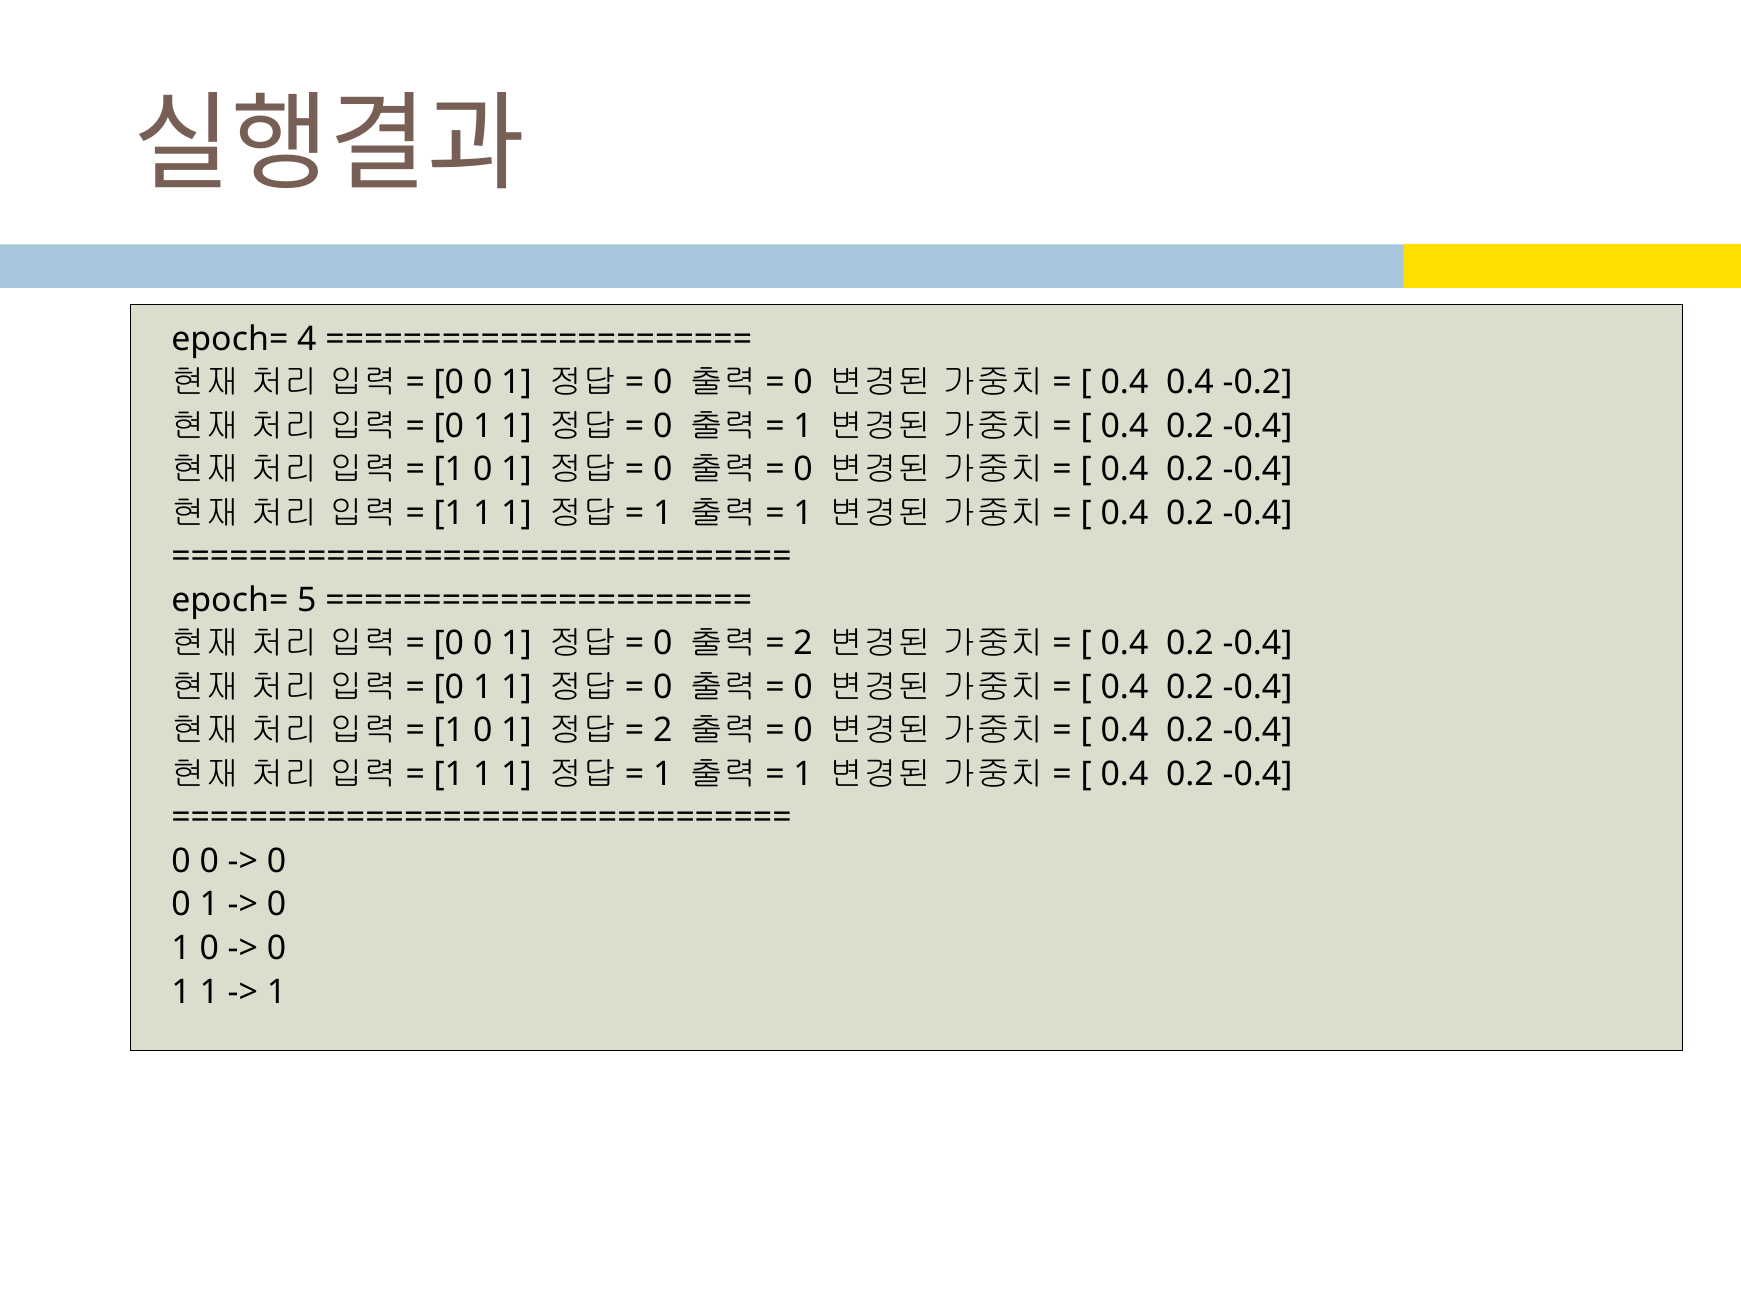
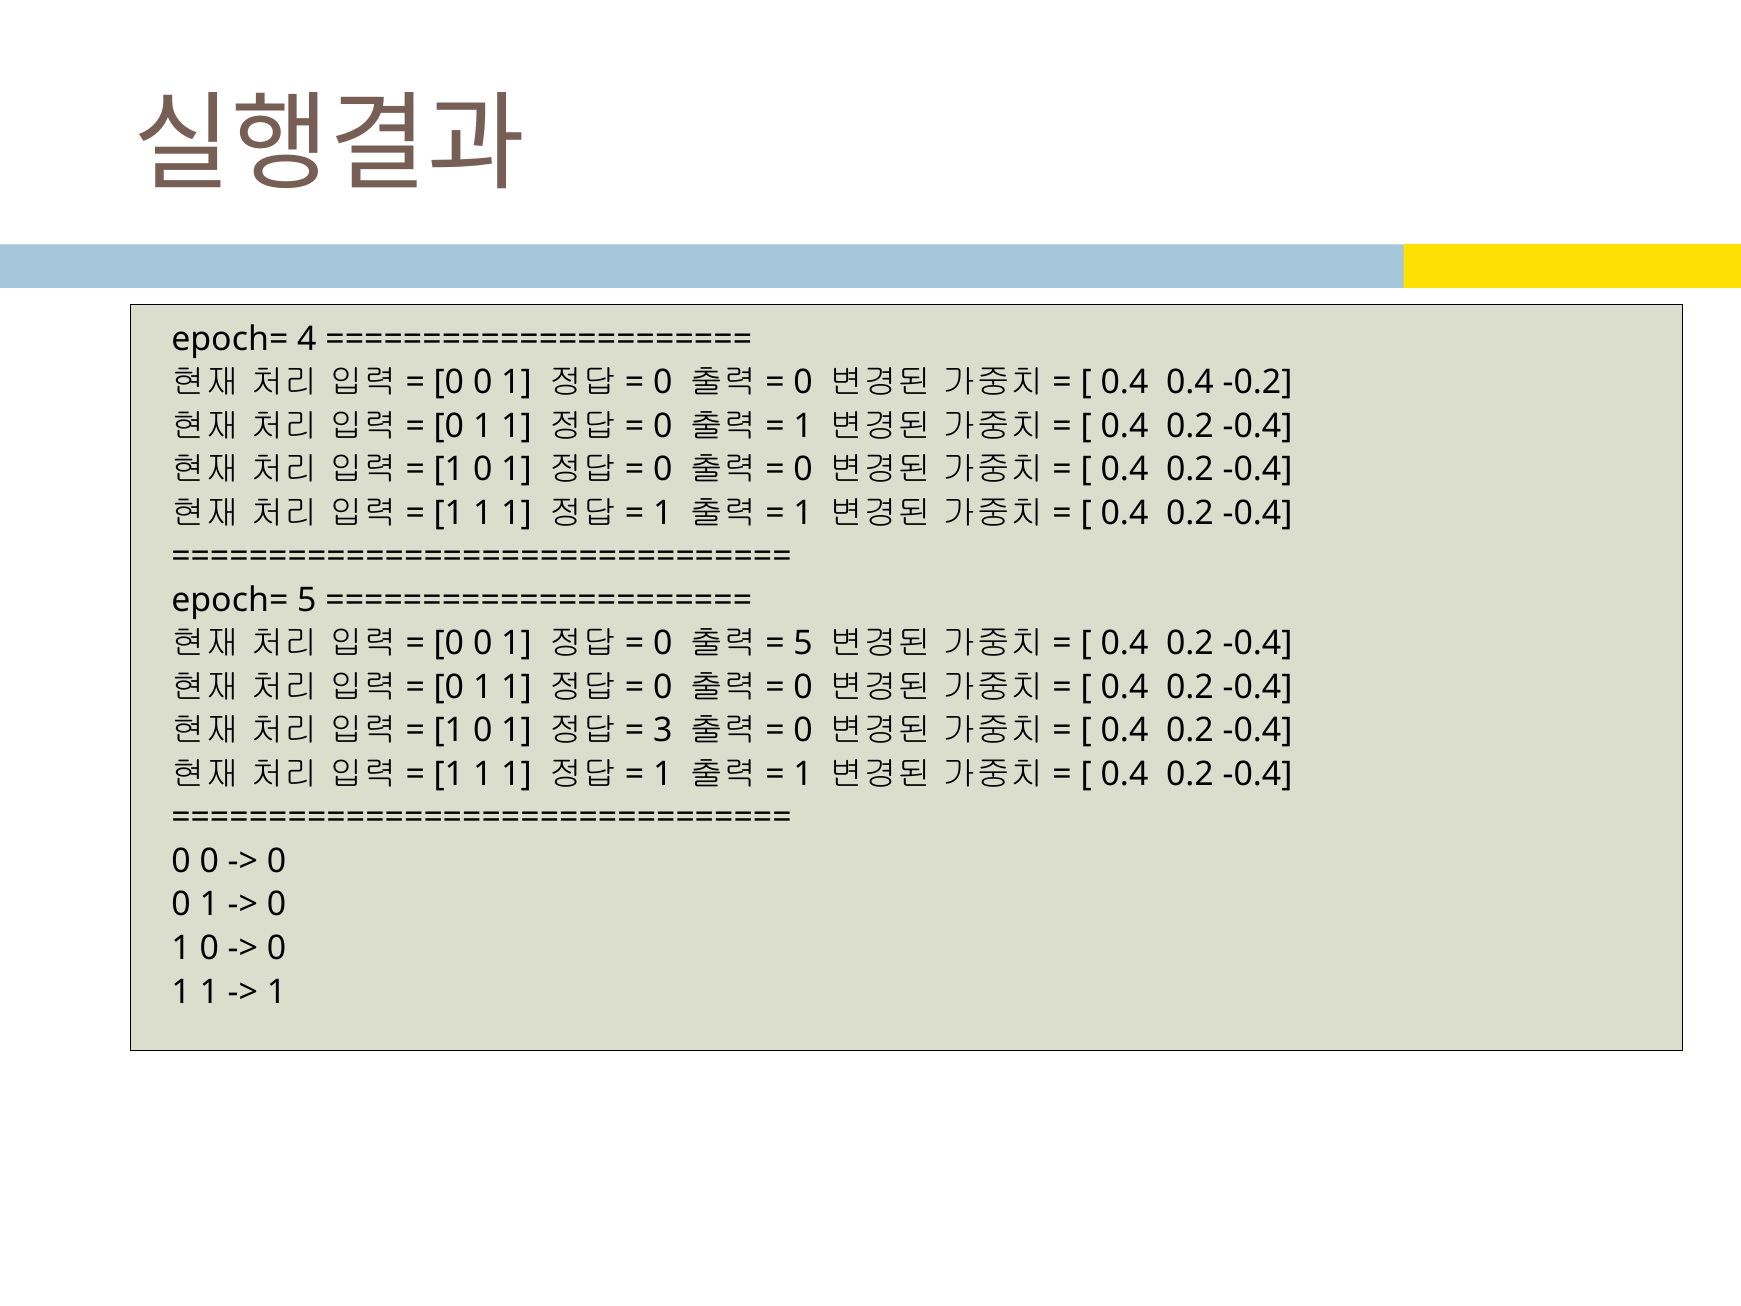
2 at (803, 643): 2 -> 5
2 at (663, 731): 2 -> 3
